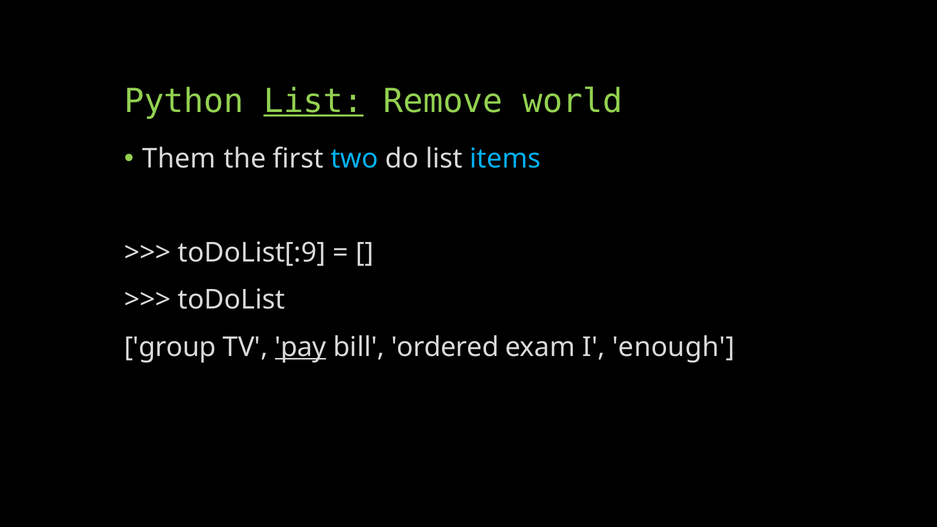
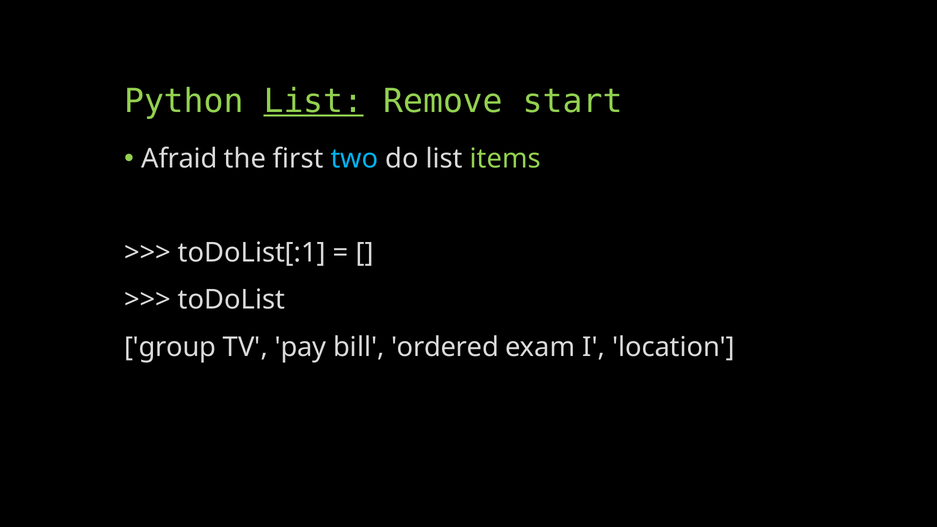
world: world -> start
Them: Them -> Afraid
items colour: light blue -> light green
toDoList[:9: toDoList[:9 -> toDoList[:1
pay underline: present -> none
enough: enough -> location
